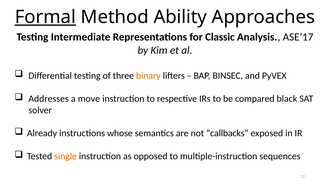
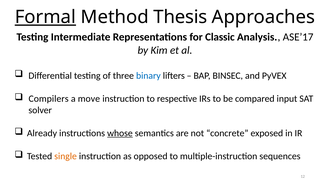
Ability: Ability -> Thesis
binary colour: orange -> blue
Addresses: Addresses -> Compilers
black: black -> input
whose underline: none -> present
callbacks: callbacks -> concrete
